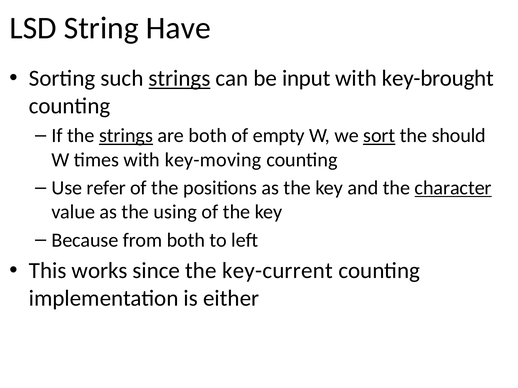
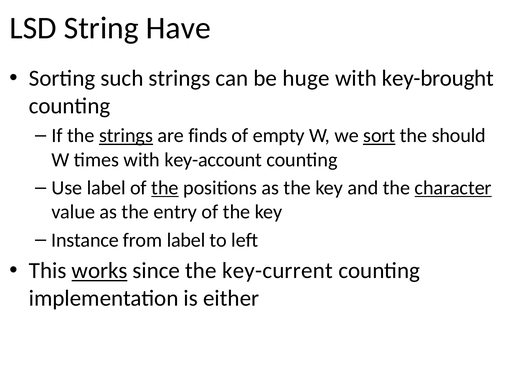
strings at (180, 78) underline: present -> none
input: input -> huge
are both: both -> finds
key-moving: key-moving -> key-account
Use refer: refer -> label
the at (165, 188) underline: none -> present
using: using -> entry
Because: Because -> Instance
from both: both -> label
works underline: none -> present
